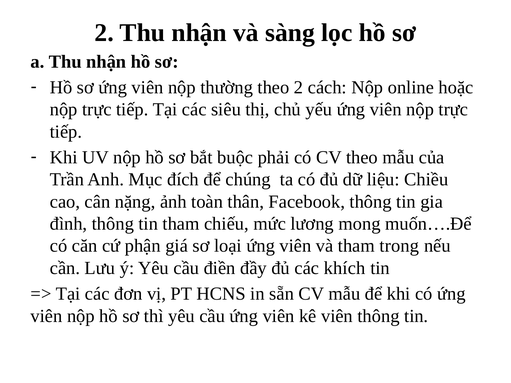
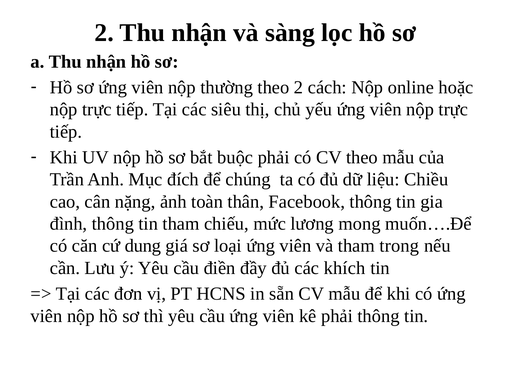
phận: phận -> dung
kê viên: viên -> phải
